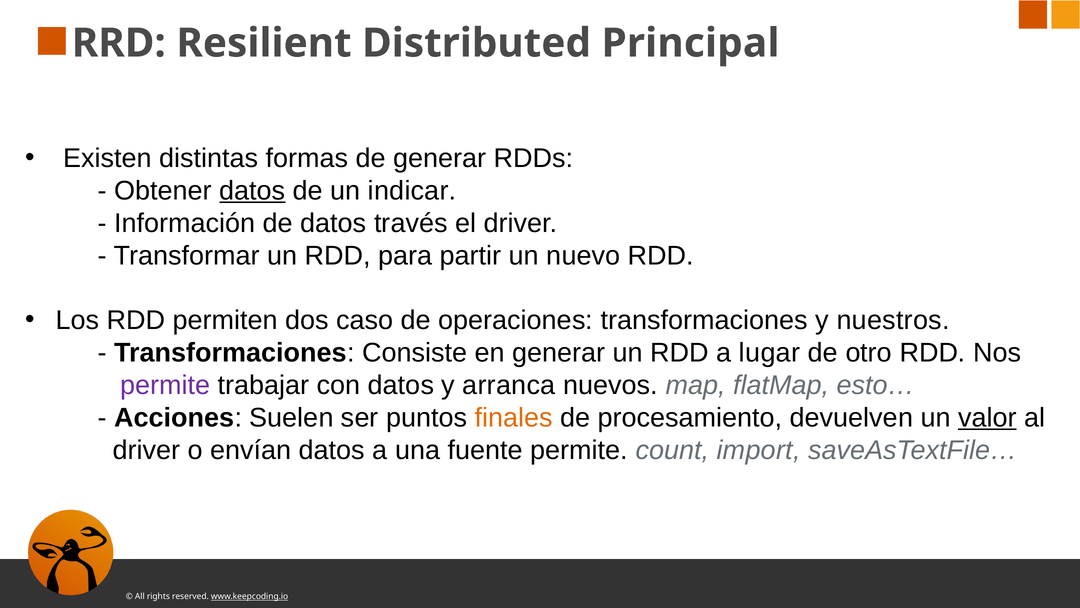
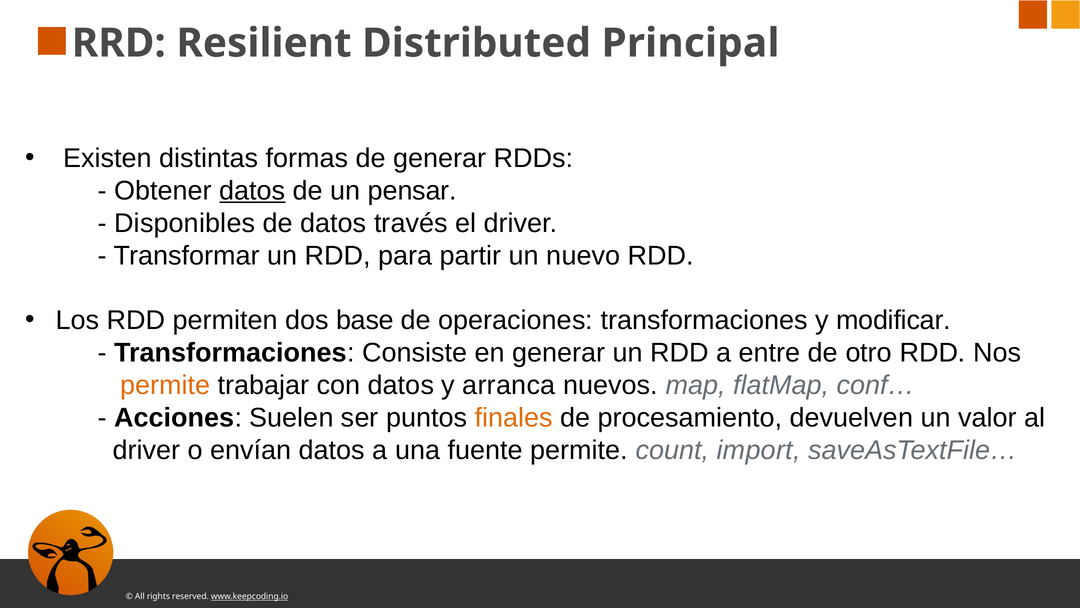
indicar: indicar -> pensar
Información: Información -> Disponibles
caso: caso -> base
nuestros: nuestros -> modificar
lugar: lugar -> entre
permite at (165, 385) colour: purple -> orange
esto…: esto… -> conf…
valor underline: present -> none
